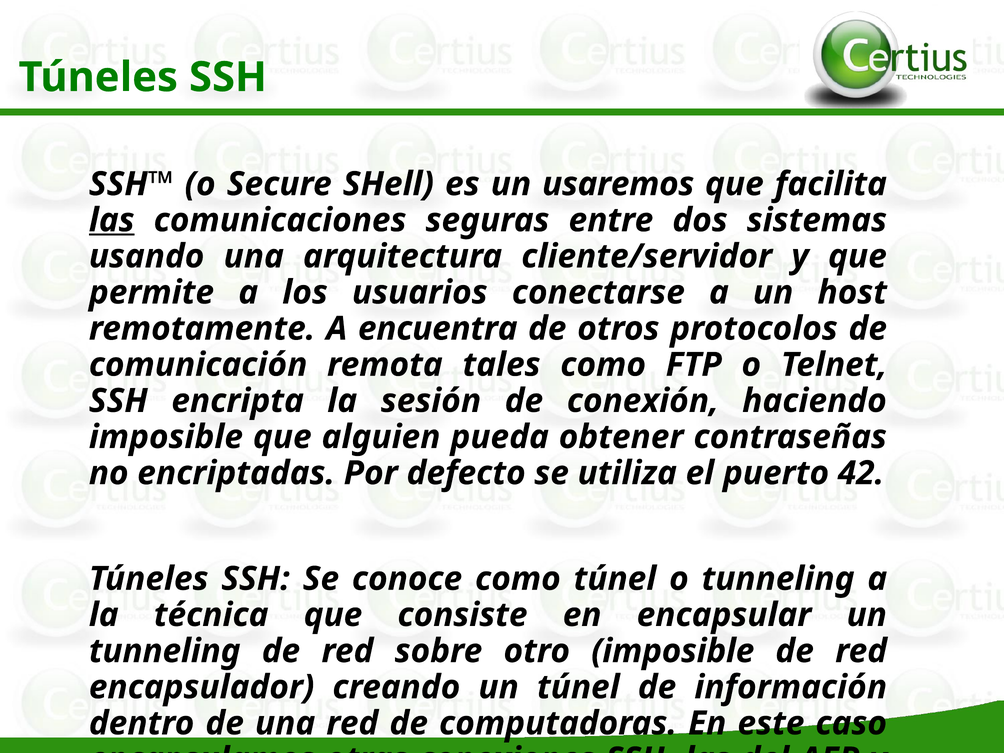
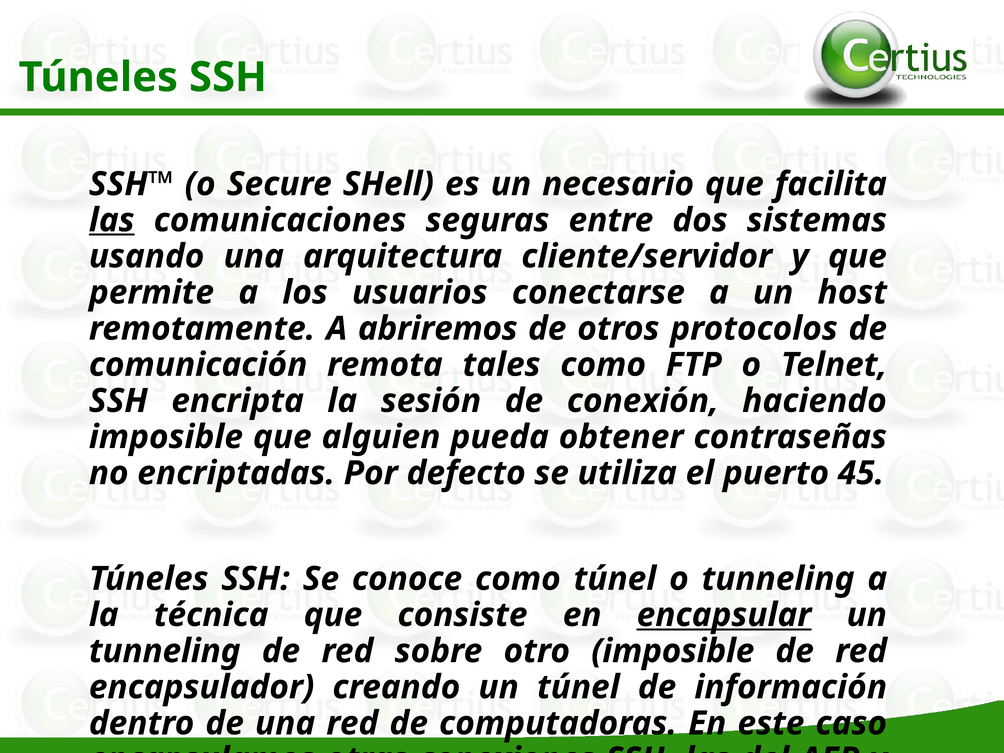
usaremos: usaremos -> necesario
encuentra: encuentra -> abriremos
42: 42 -> 45
encapsular underline: none -> present
